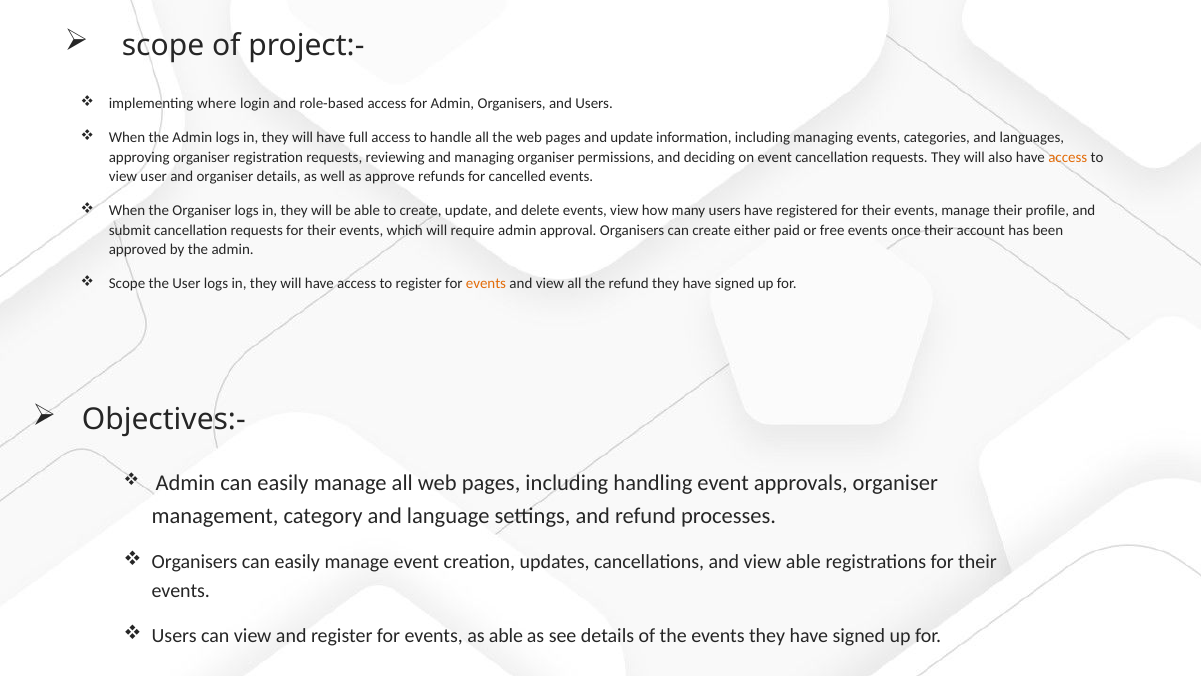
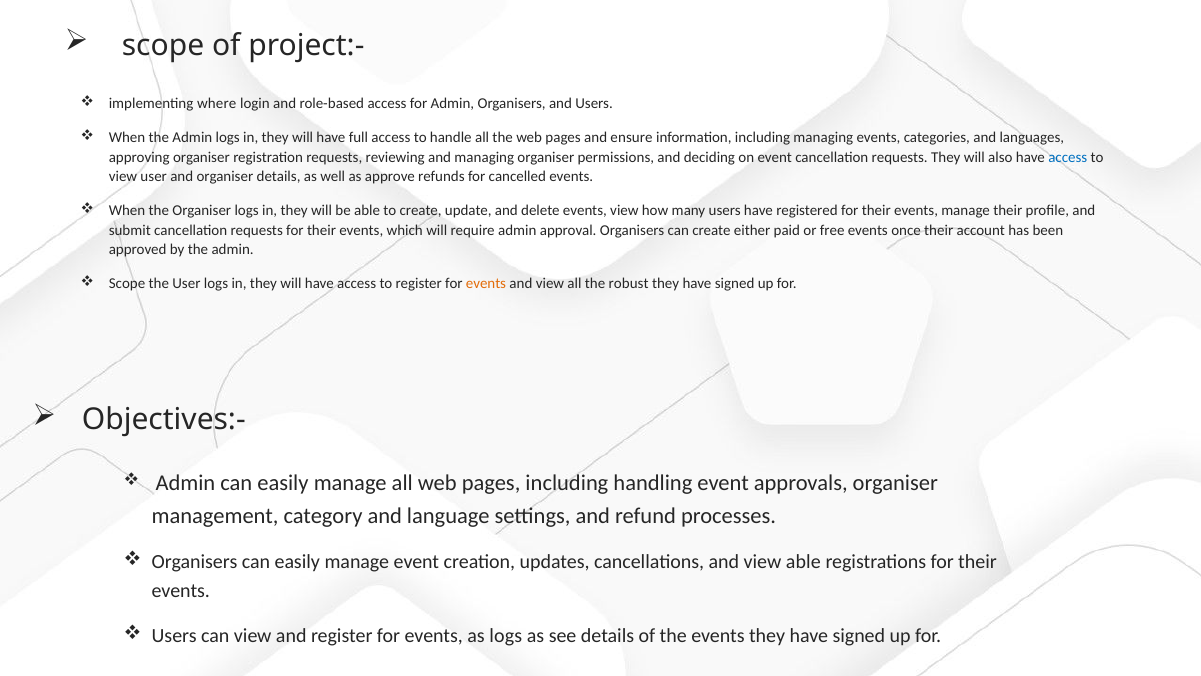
and update: update -> ensure
access at (1068, 157) colour: orange -> blue
the refund: refund -> robust
as able: able -> logs
